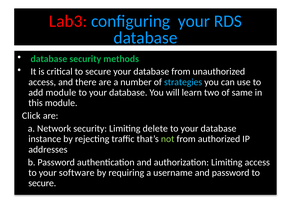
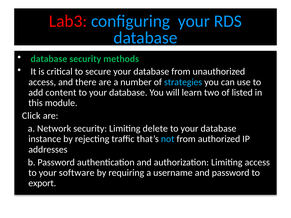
add module: module -> content
same: same -> listed
not colour: light green -> light blue
secure at (42, 183): secure -> export
